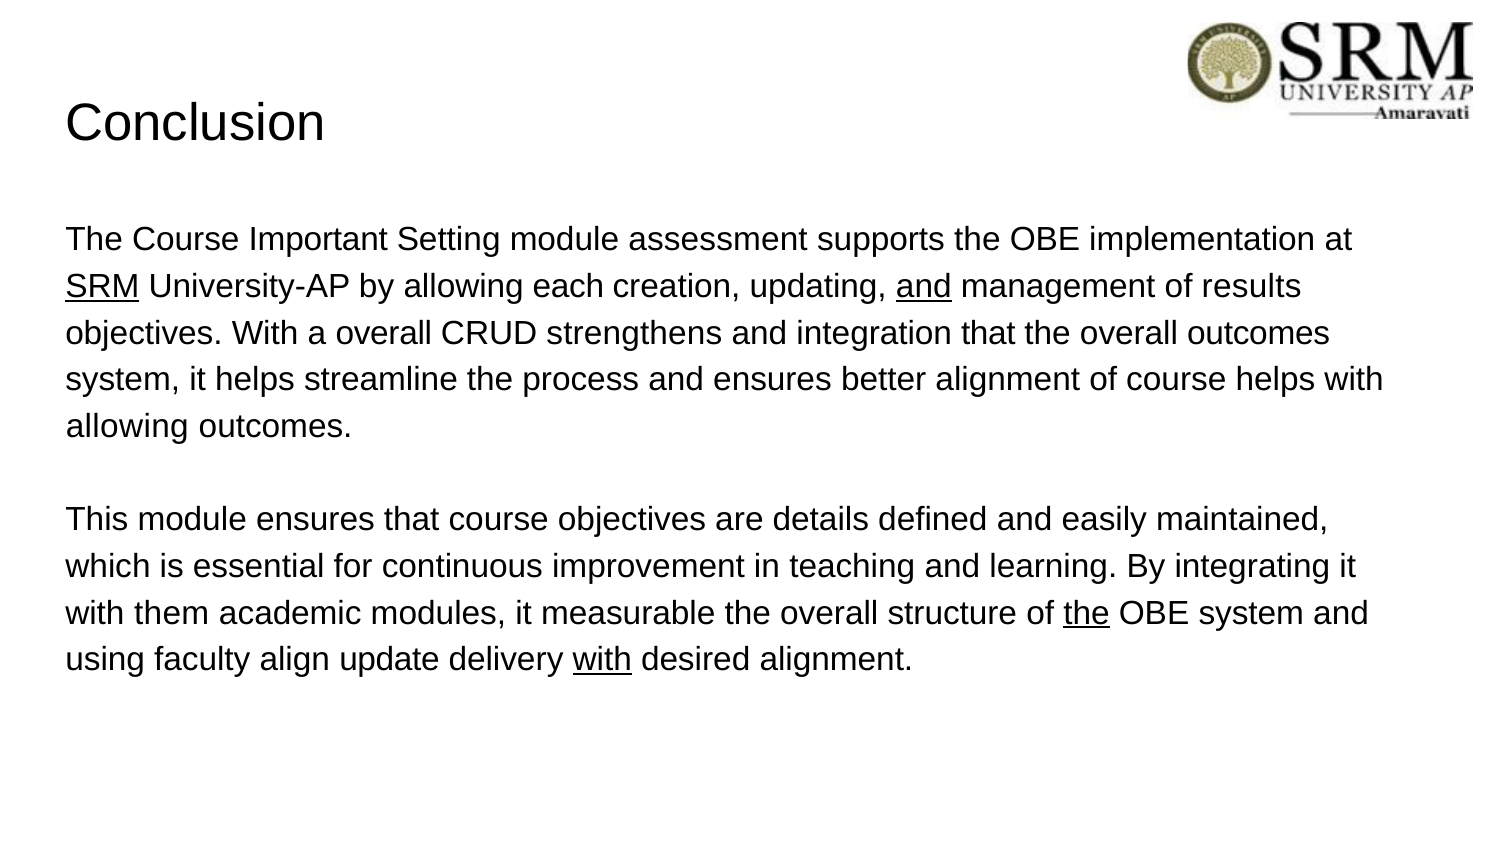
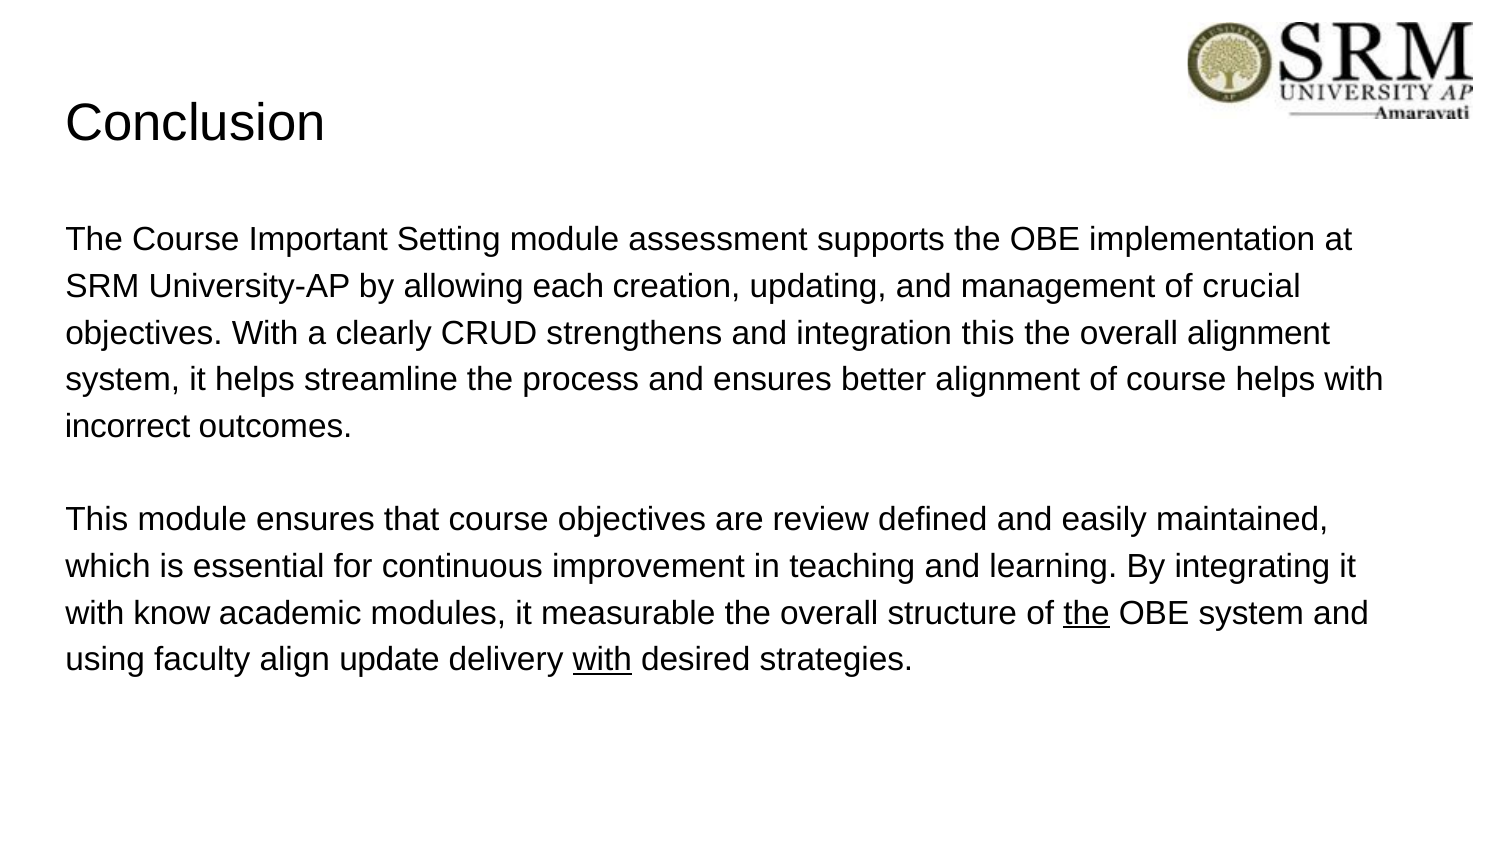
SRM underline: present -> none
and at (924, 287) underline: present -> none
results: results -> crucial
a overall: overall -> clearly
integration that: that -> this
overall outcomes: outcomes -> alignment
allowing at (127, 427): allowing -> incorrect
details: details -> review
them: them -> know
desired alignment: alignment -> strategies
